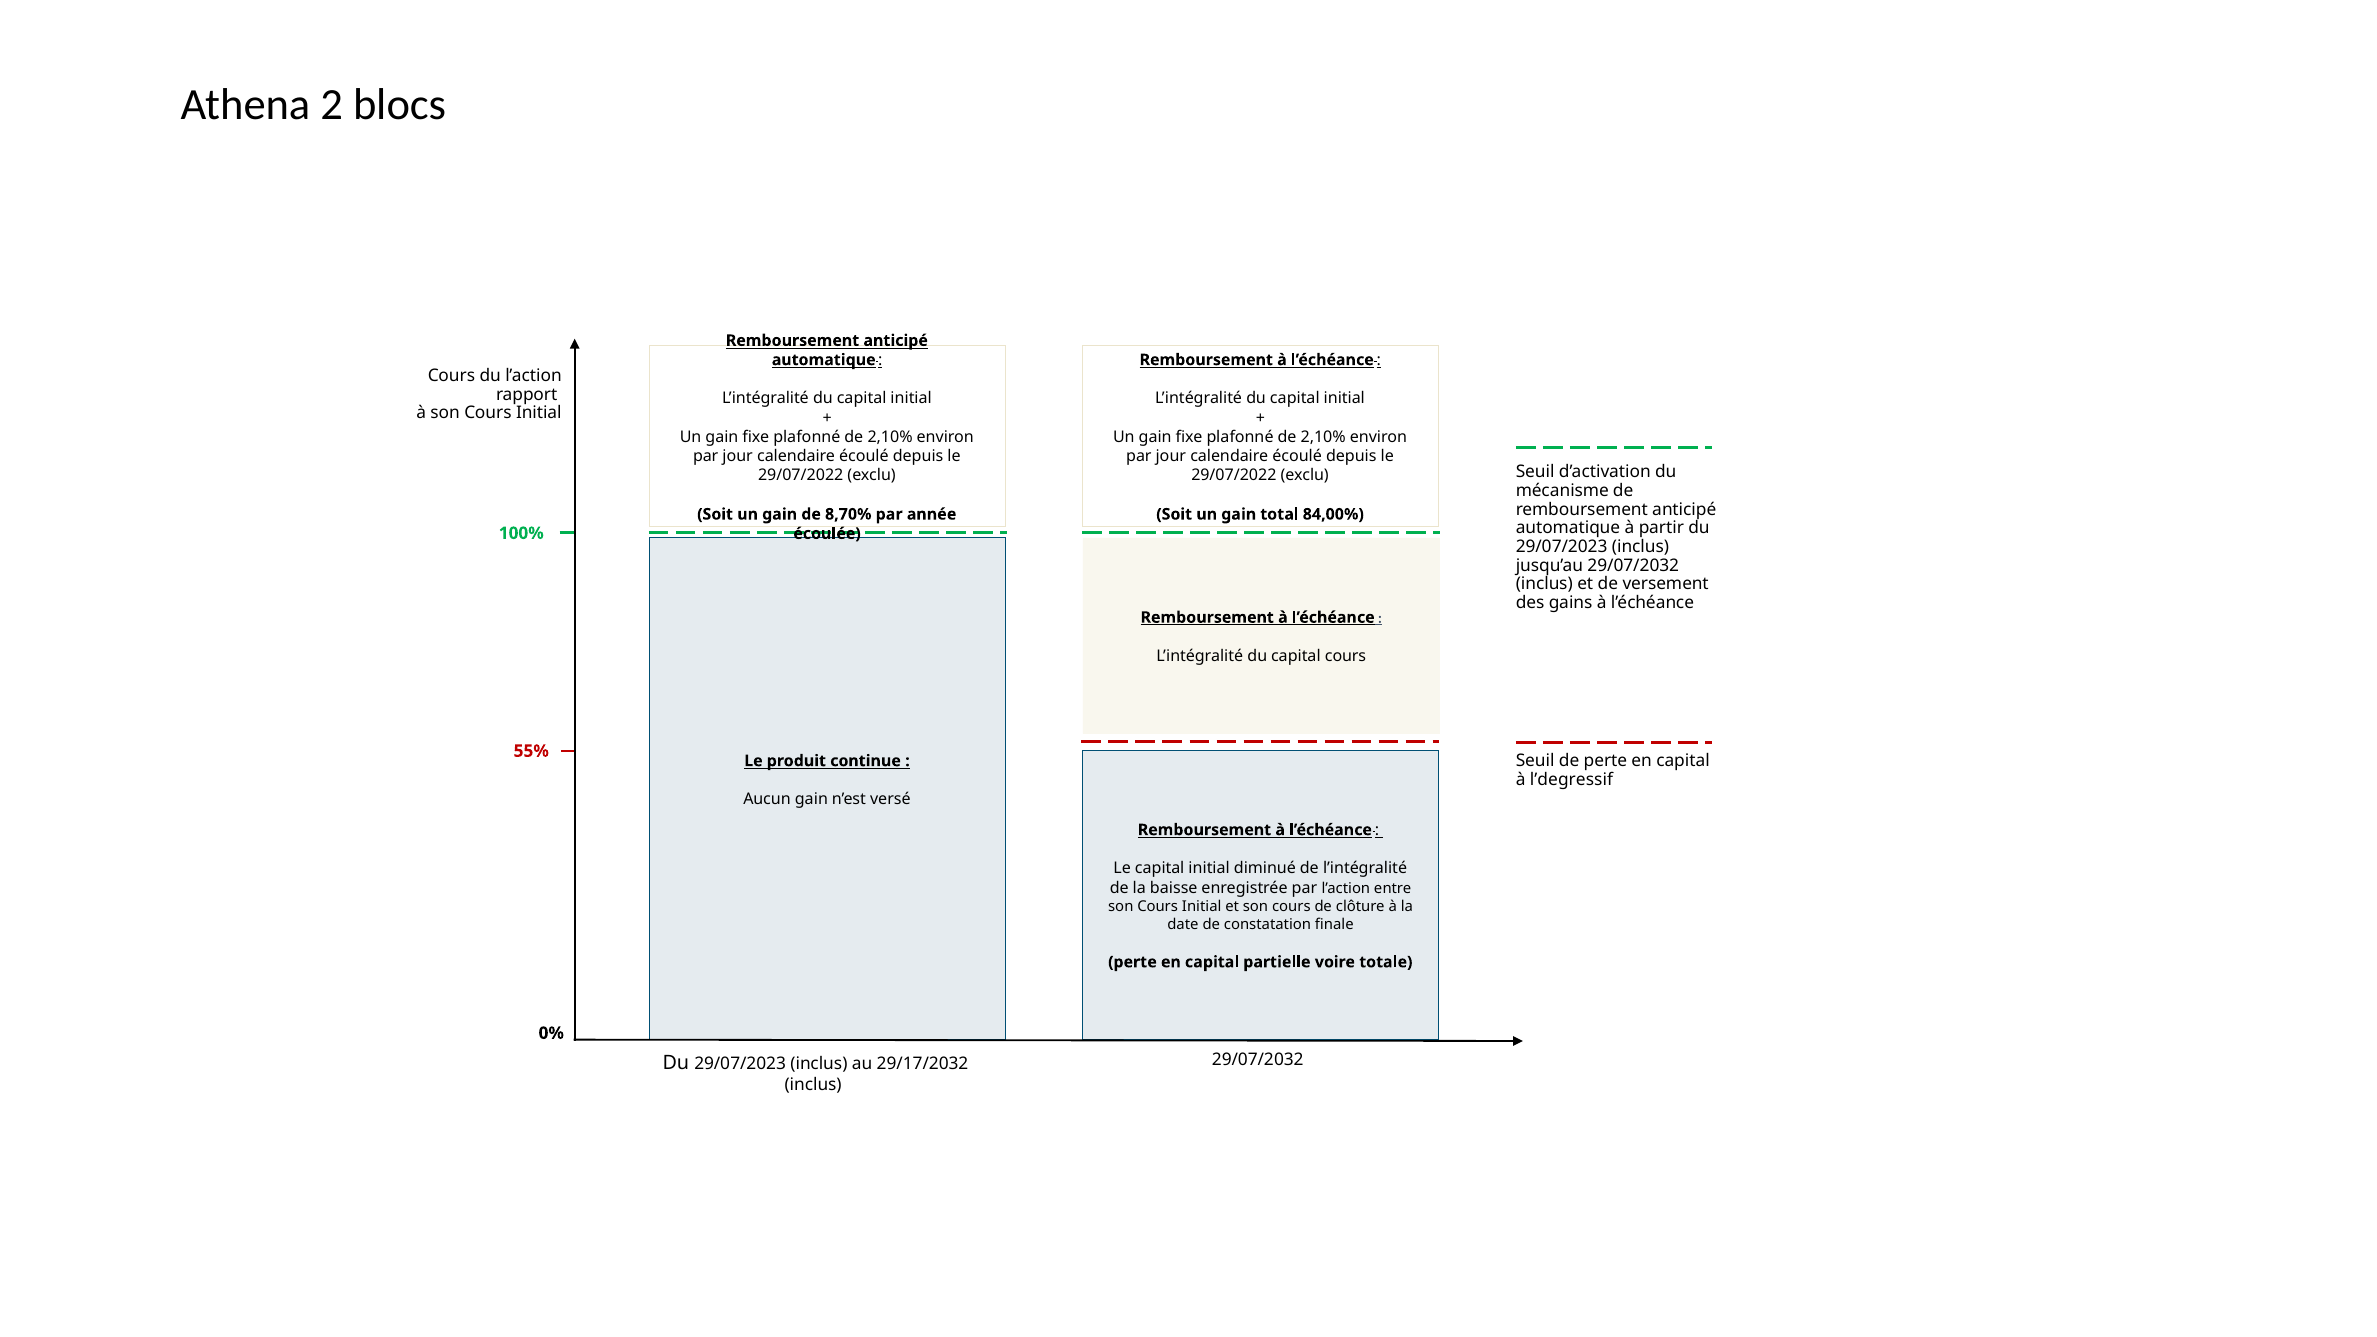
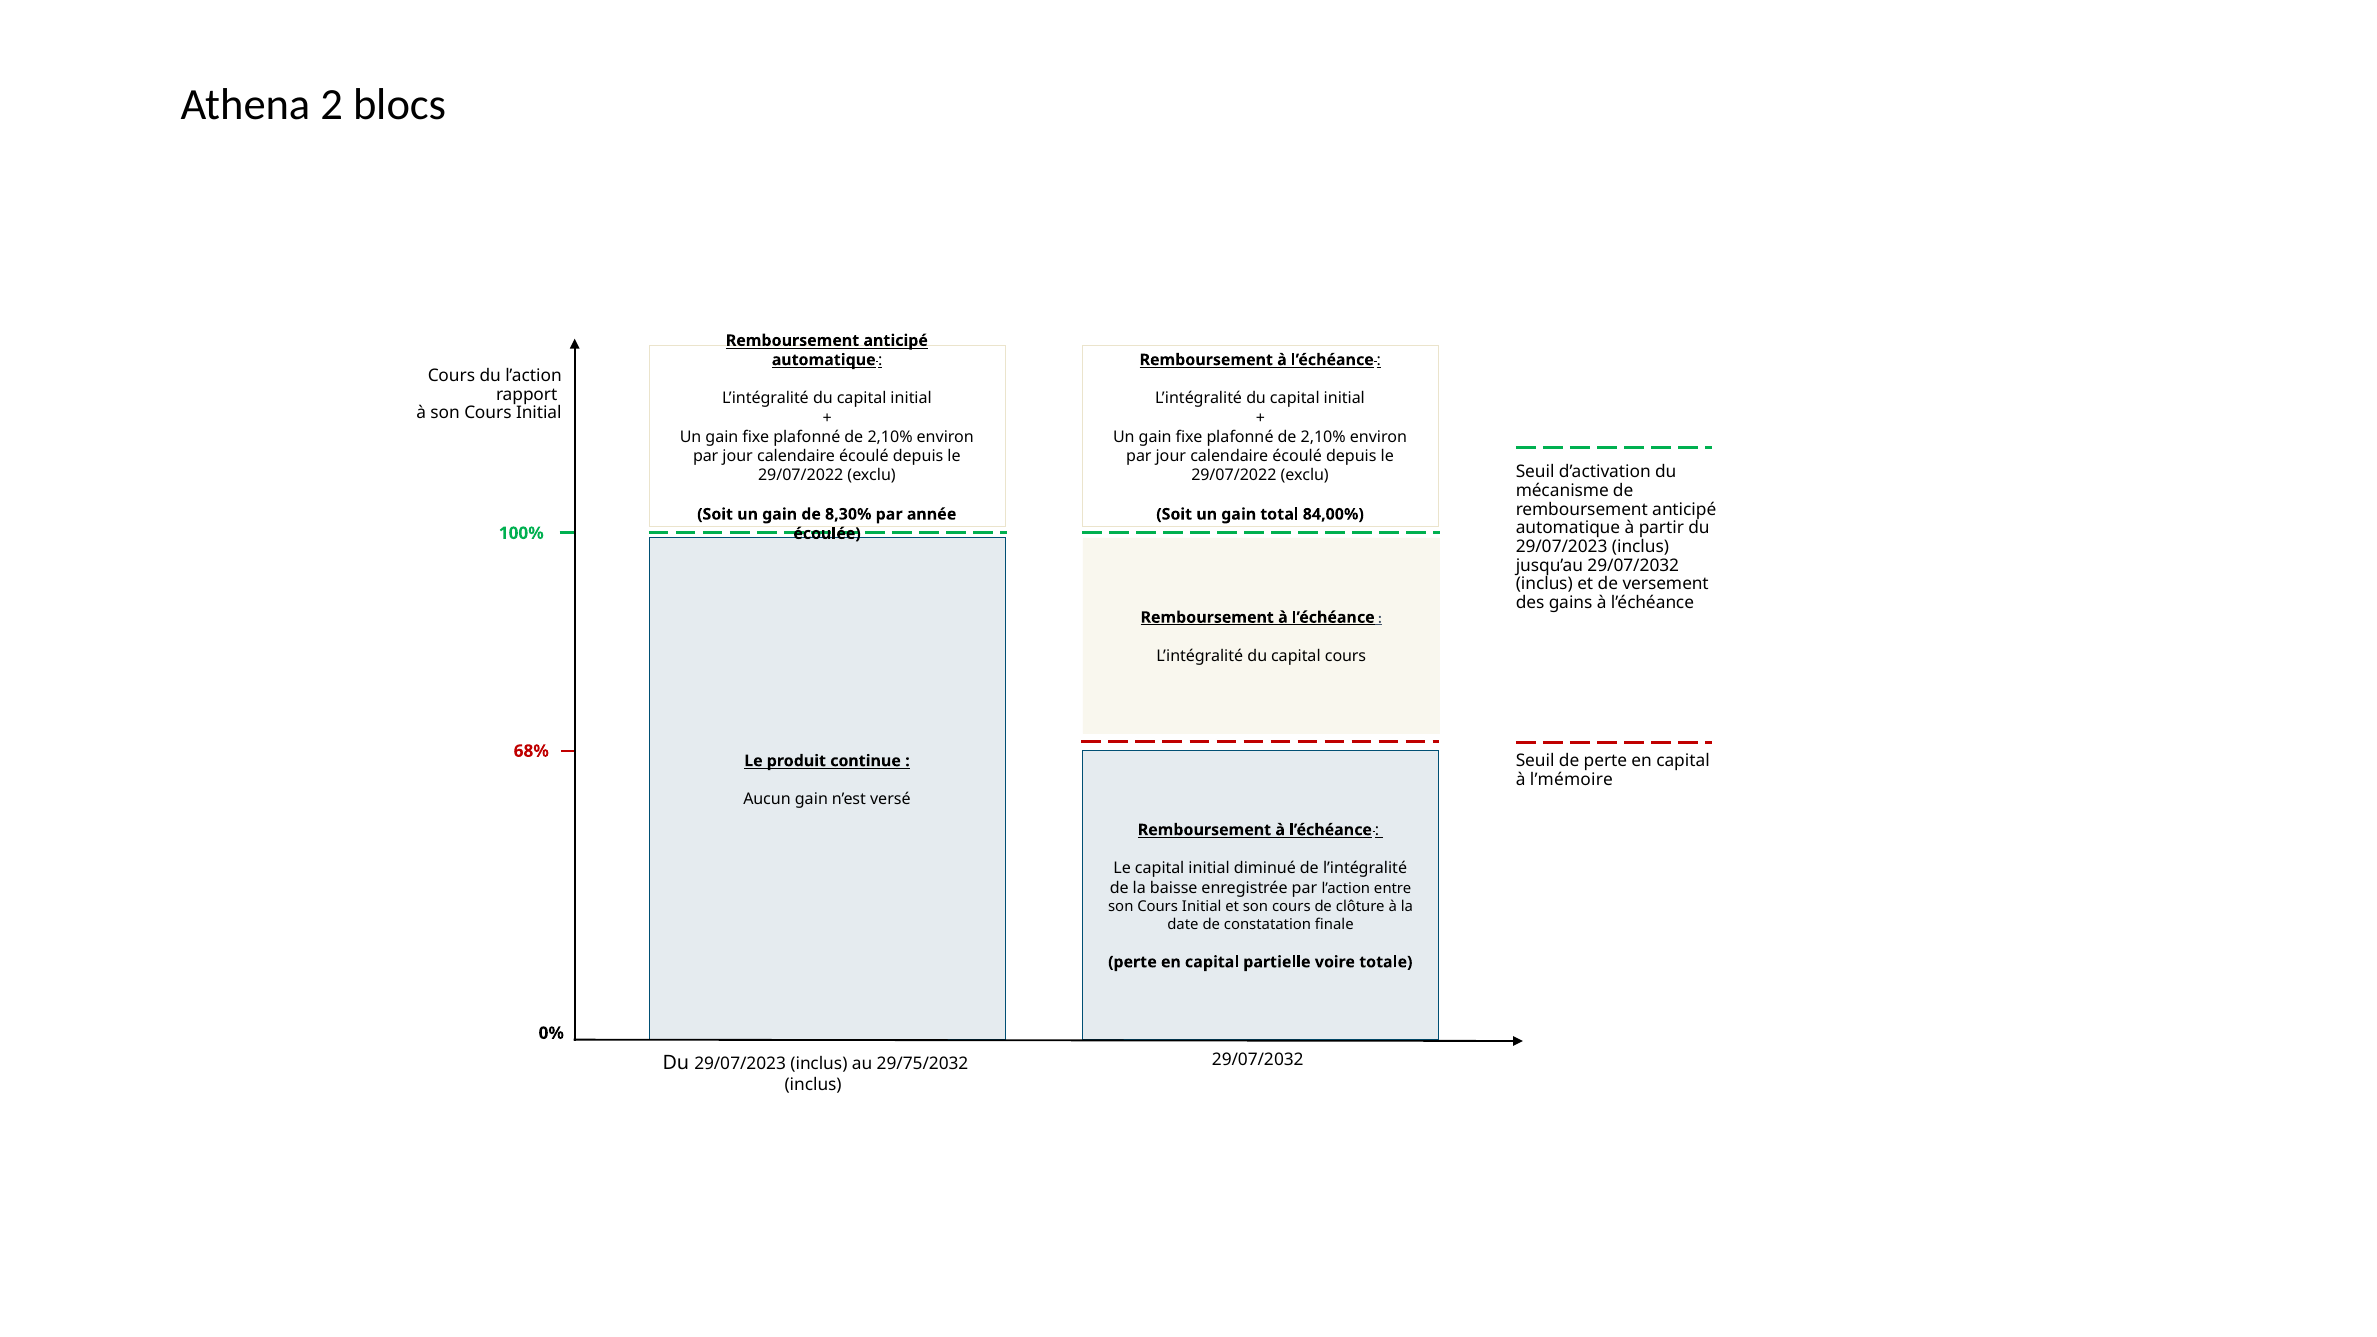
8,70%: 8,70% -> 8,30%
55%: 55% -> 68%
l’degressif: l’degressif -> l’mémoire
29/17/2032: 29/17/2032 -> 29/75/2032
